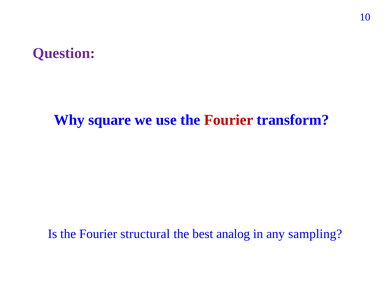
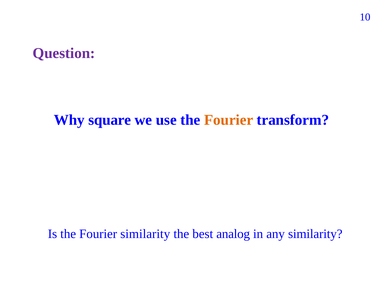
Fourier at (229, 120) colour: red -> orange
Fourier structural: structural -> similarity
any sampling: sampling -> similarity
